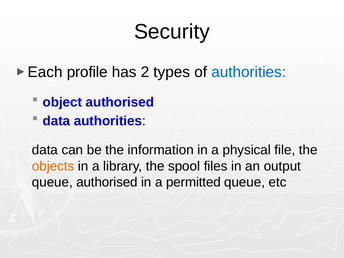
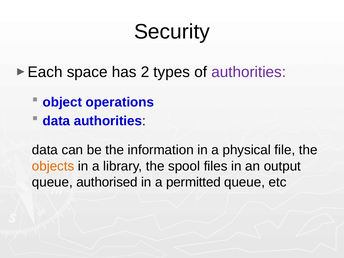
profile: profile -> space
authorities at (249, 72) colour: blue -> purple
object authorised: authorised -> operations
